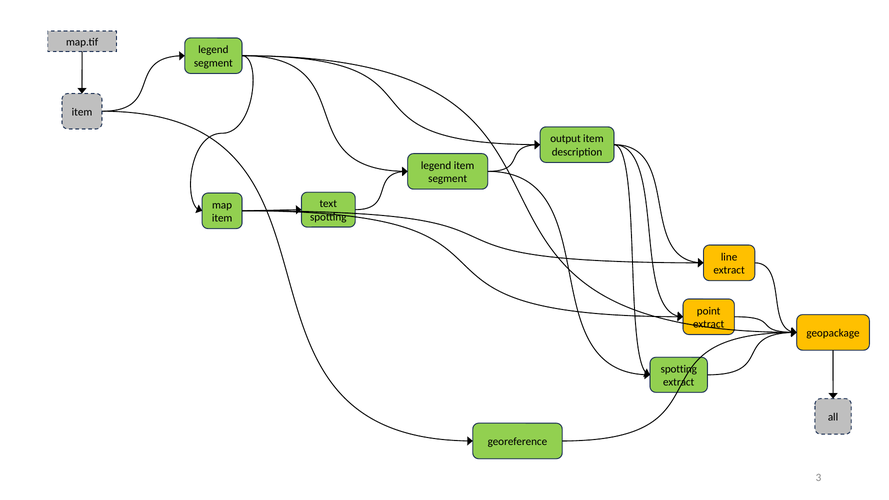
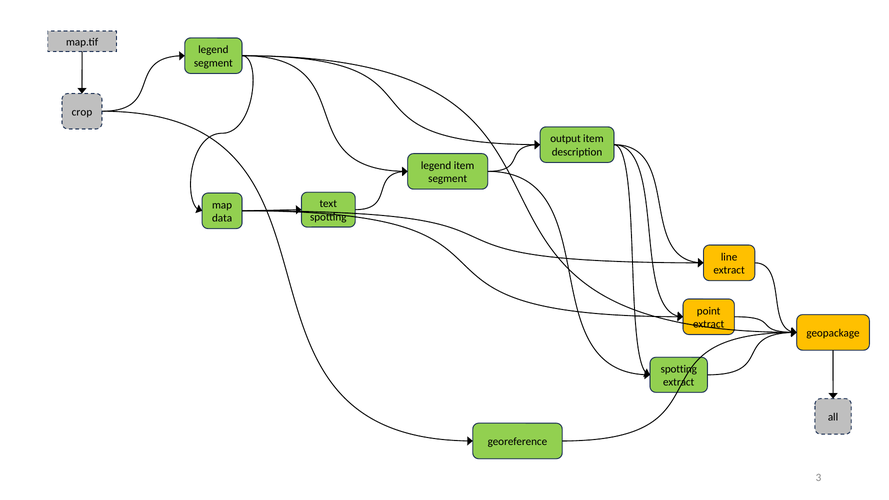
item at (82, 112): item -> crop
item at (222, 218): item -> data
